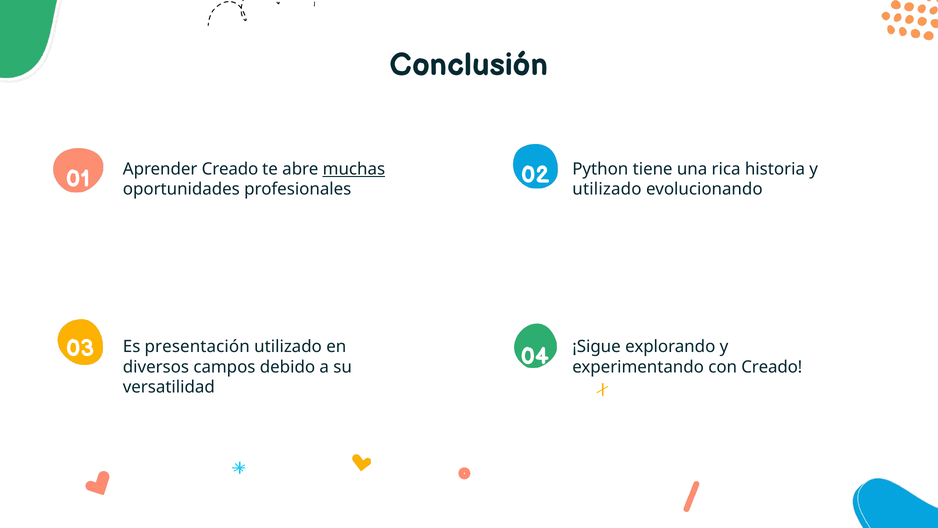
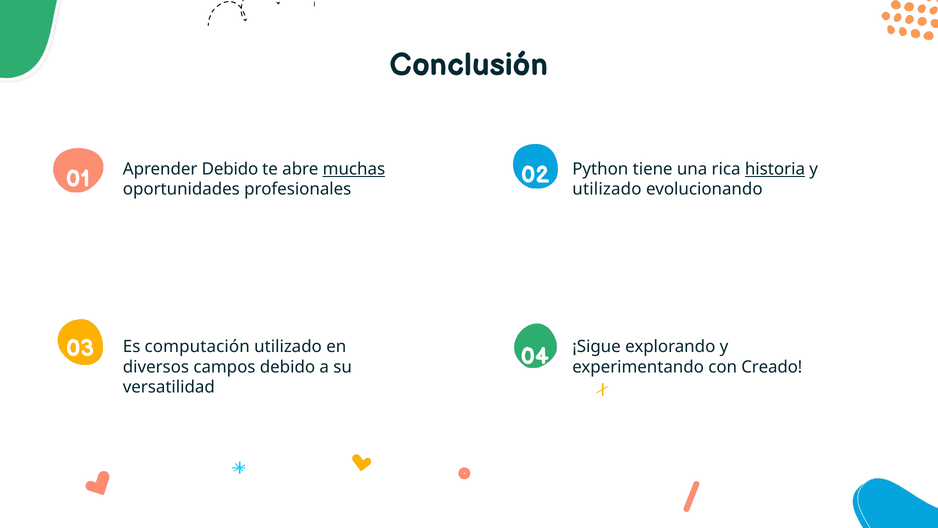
Aprender Creado: Creado -> Debido
historia underline: none -> present
presentación: presentación -> computación
